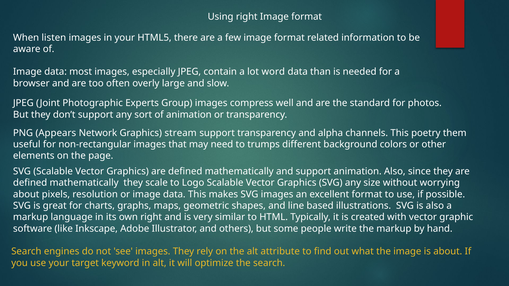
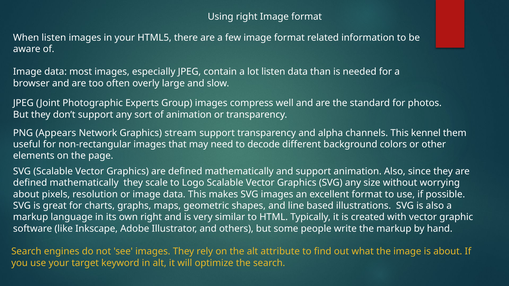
lot word: word -> listen
poetry: poetry -> kennel
trumps: trumps -> decode
